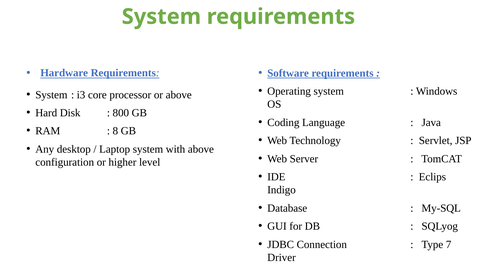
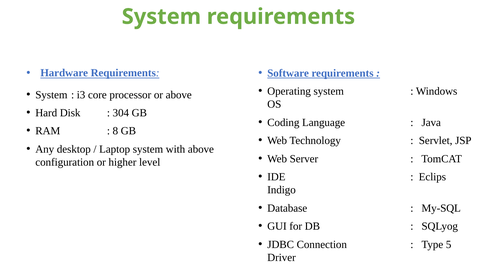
800: 800 -> 304
7: 7 -> 5
